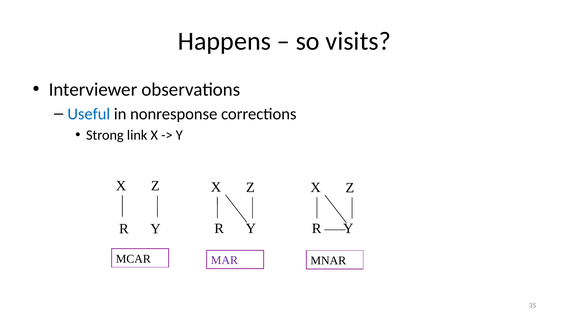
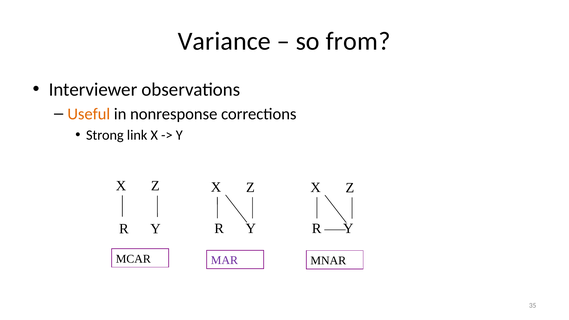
Happens: Happens -> Variance
visits: visits -> from
Useful colour: blue -> orange
